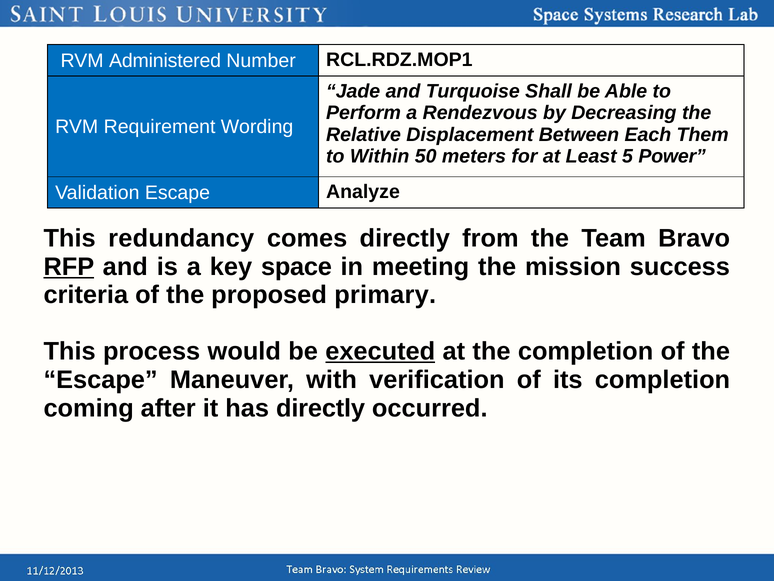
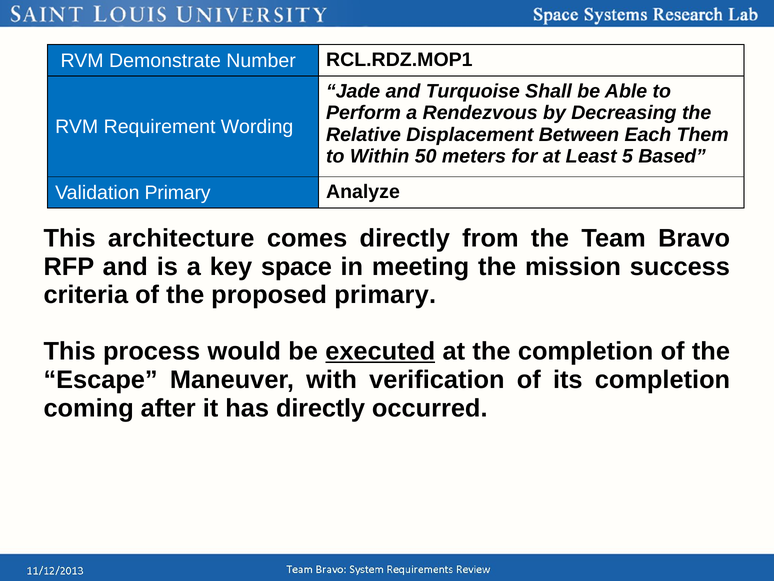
Administered: Administered -> Demonstrate
Power: Power -> Based
Validation Escape: Escape -> Primary
redundancy: redundancy -> architecture
RFP underline: present -> none
